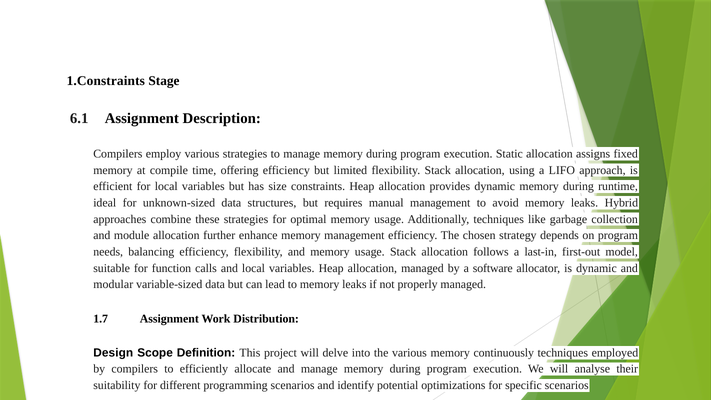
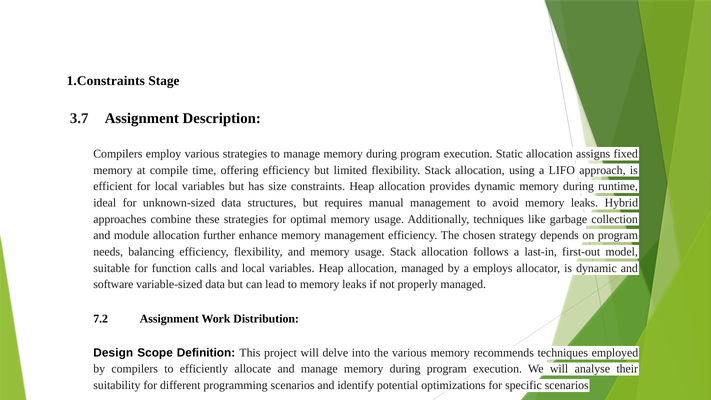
6.1: 6.1 -> 3.7
software: software -> employs
modular: modular -> software
1.7: 1.7 -> 7.2
continuously: continuously -> recommends
